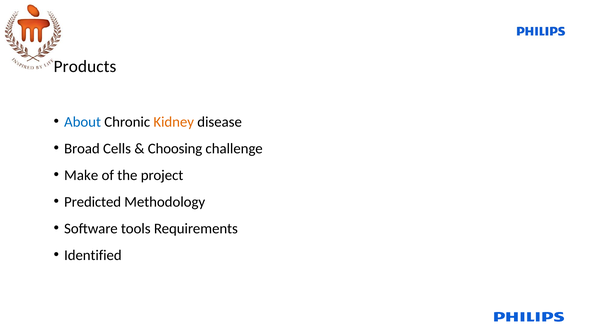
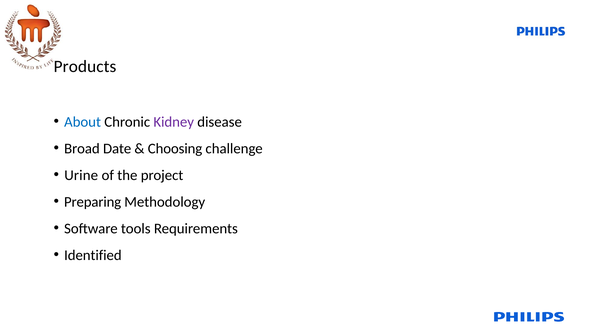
Kidney colour: orange -> purple
Cells: Cells -> Date
Make: Make -> Urine
Predicted: Predicted -> Preparing
